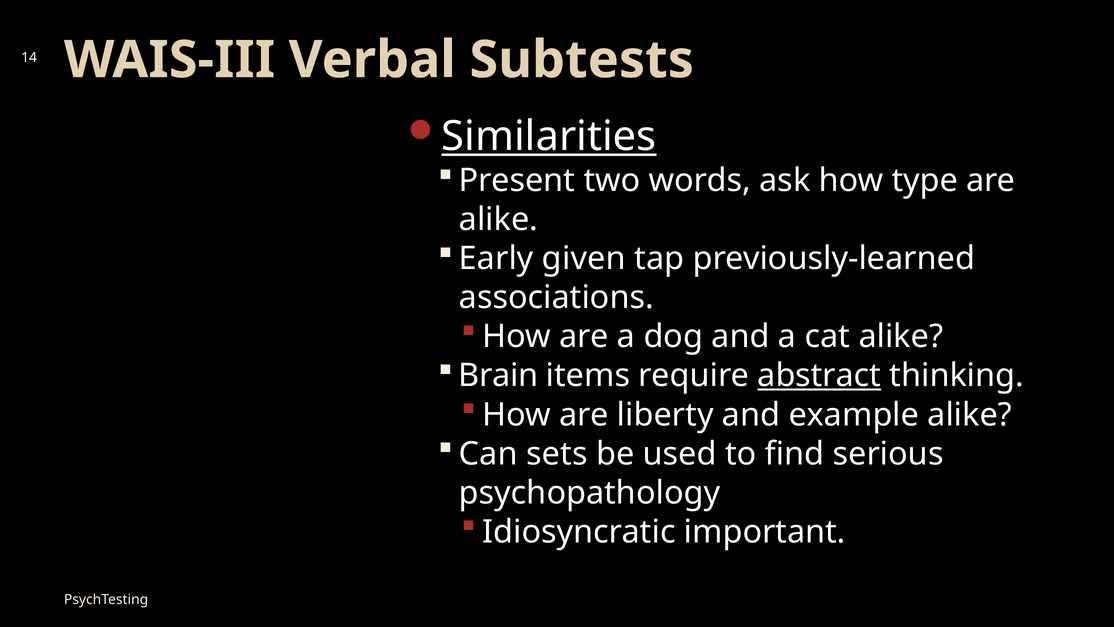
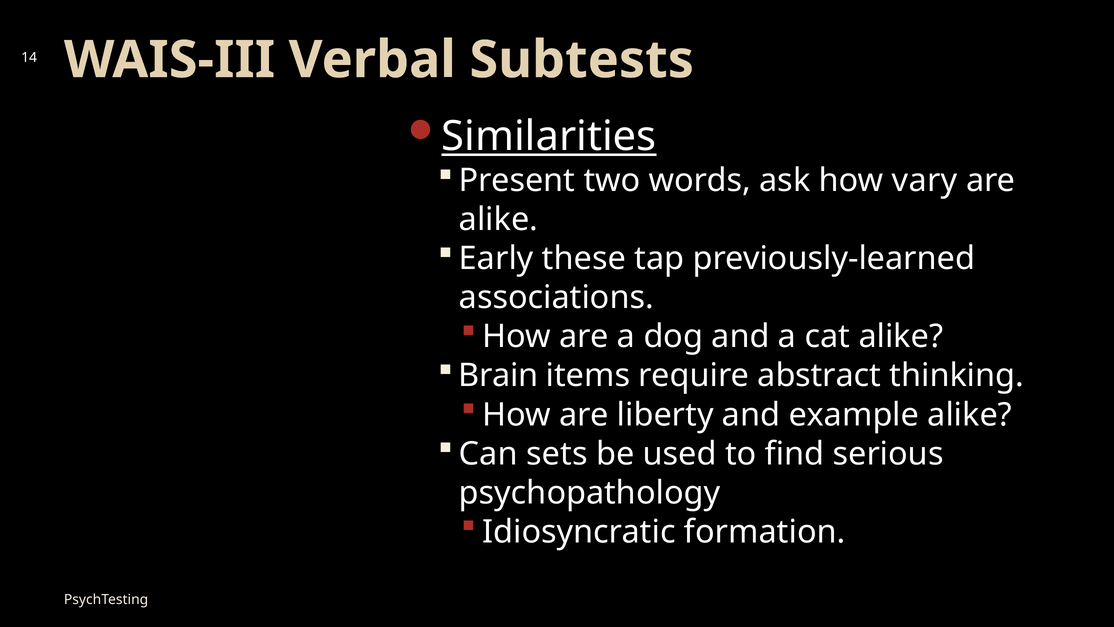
type: type -> vary
given: given -> these
abstract underline: present -> none
important: important -> formation
